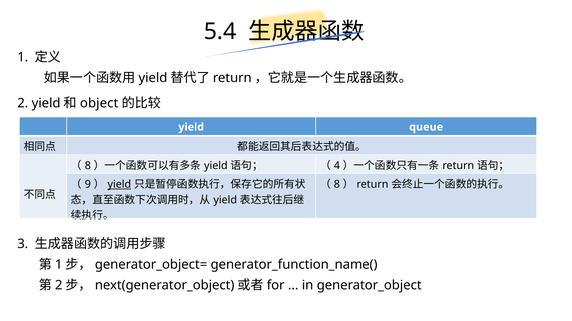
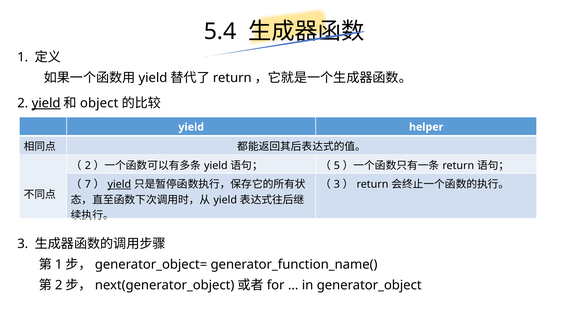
yield at (46, 103) underline: none -> present
queue: queue -> helper
8 at (88, 166): 8 -> 2
4: 4 -> 5
9: 9 -> 7
8 at (337, 185): 8 -> 3
